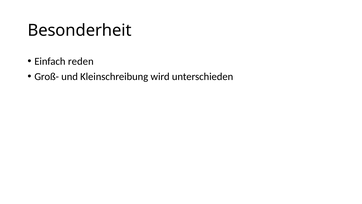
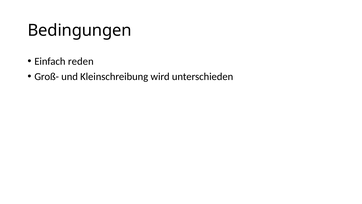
Besonderheit: Besonderheit -> Bedingungen
